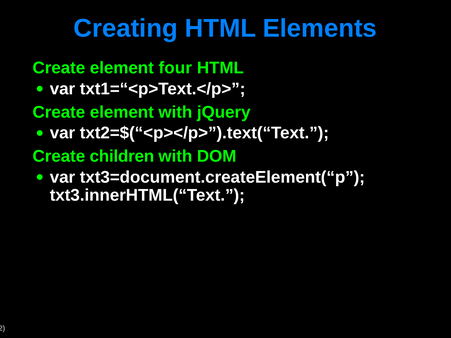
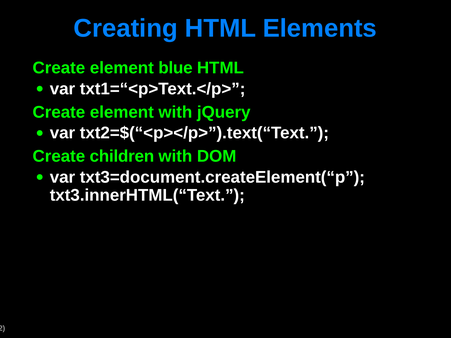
four: four -> blue
